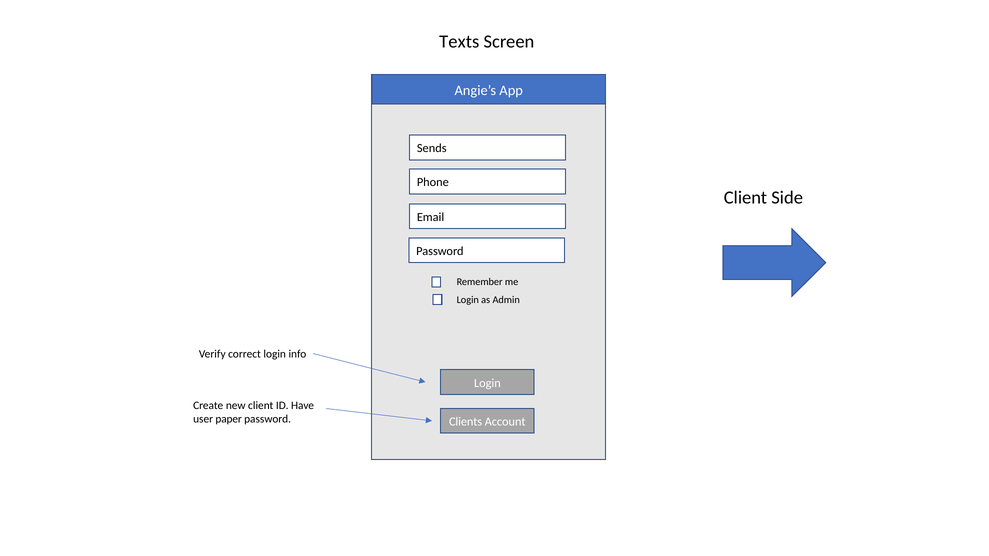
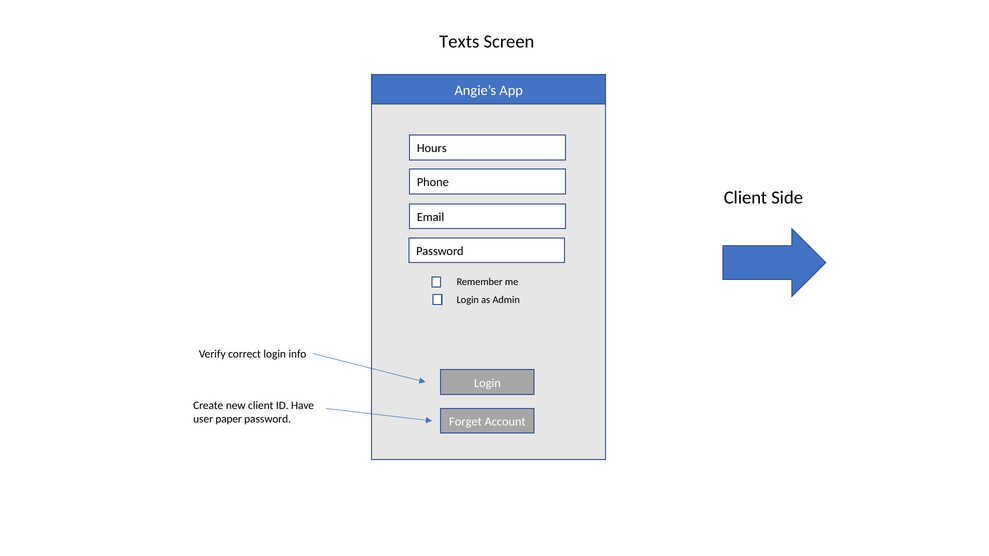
Sends: Sends -> Hours
Clients: Clients -> Forget
